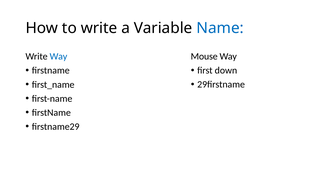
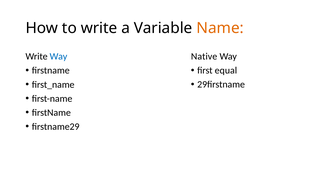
Name colour: blue -> orange
Mouse: Mouse -> Native
down: down -> equal
